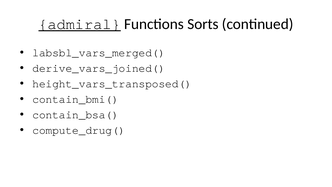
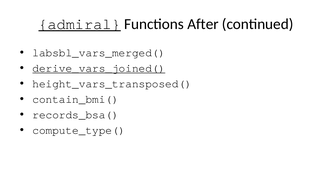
Sorts: Sorts -> After
derive_vars_joined( underline: none -> present
contain_bsa(: contain_bsa( -> records_bsa(
compute_drug(: compute_drug( -> compute_type(
